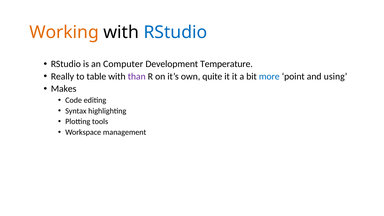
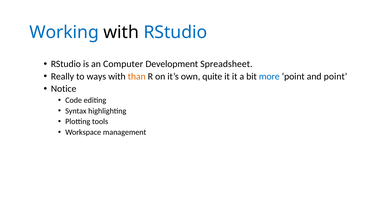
Working colour: orange -> blue
Temperature: Temperature -> Spreadsheet
table: table -> ways
than colour: purple -> orange
and using: using -> point
Makes: Makes -> Notice
